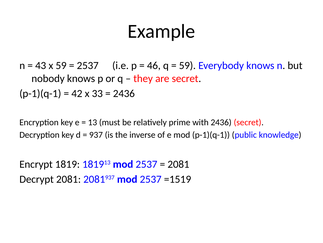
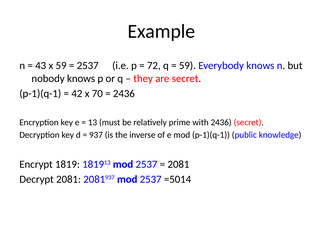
46: 46 -> 72
33: 33 -> 70
=1519: =1519 -> =5014
